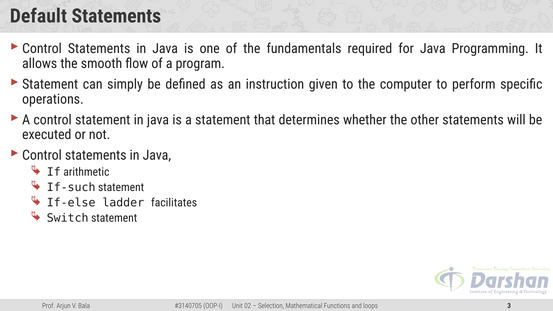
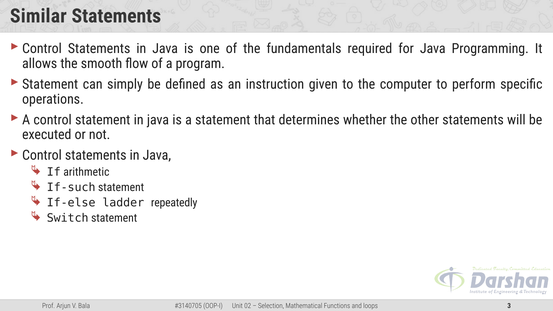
Default: Default -> Similar
facilitates: facilitates -> repeatedly
